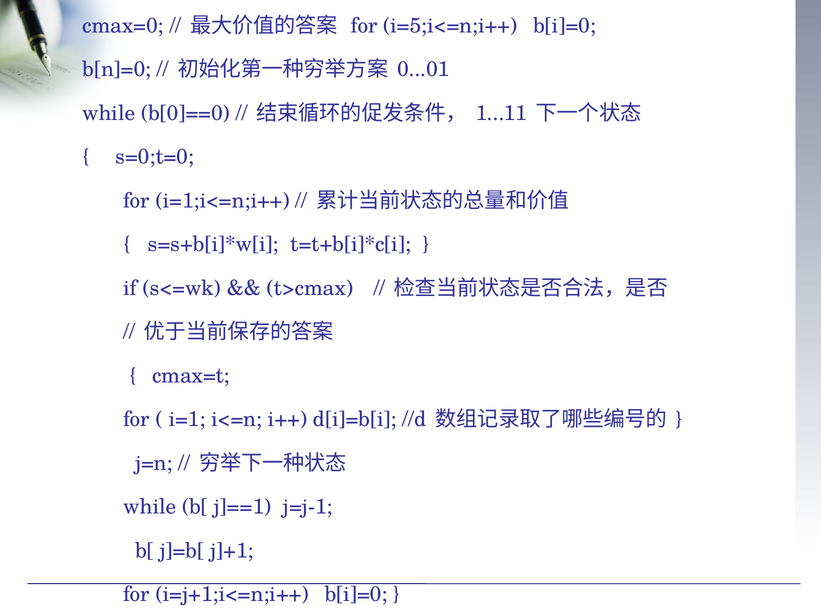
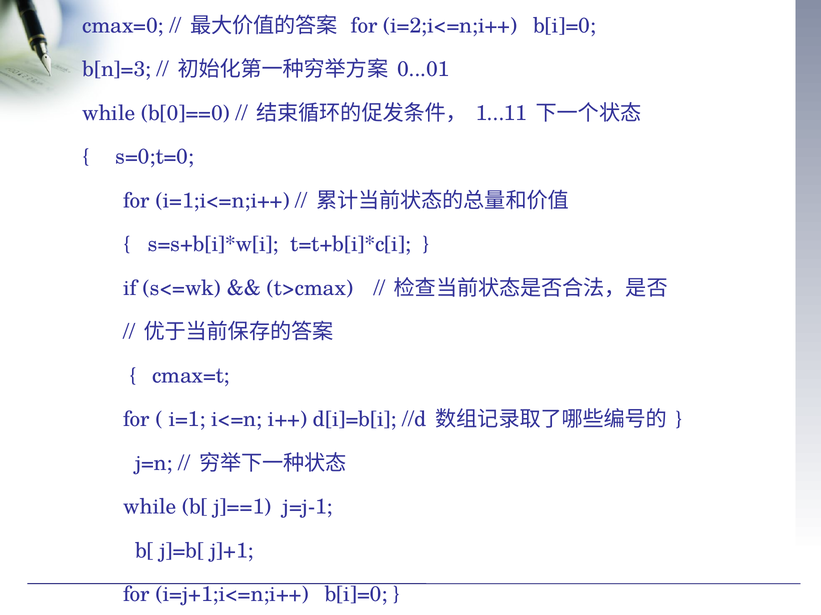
i=5;i<=n;i++: i=5;i<=n;i++ -> i=2;i<=n;i++
b[n]=0: b[n]=0 -> b[n]=3
